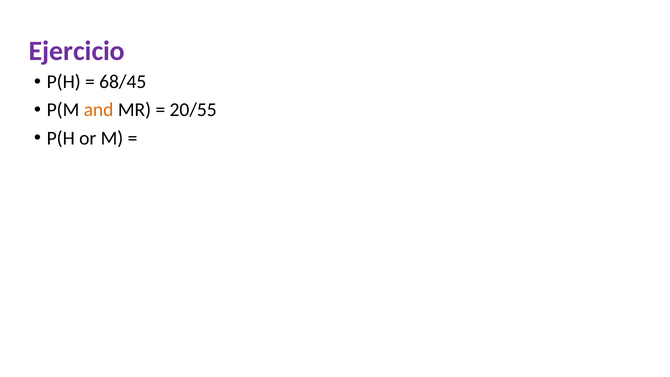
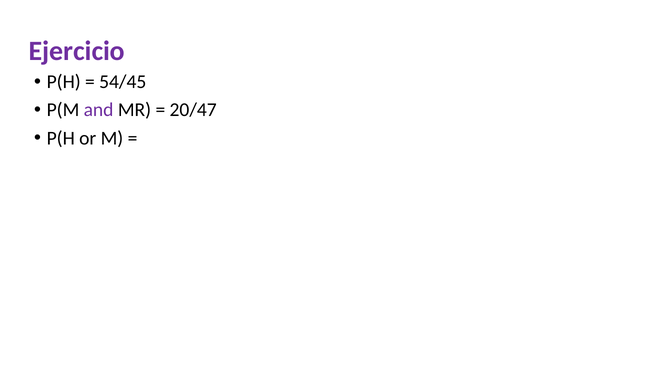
68/45: 68/45 -> 54/45
and colour: orange -> purple
20/55: 20/55 -> 20/47
